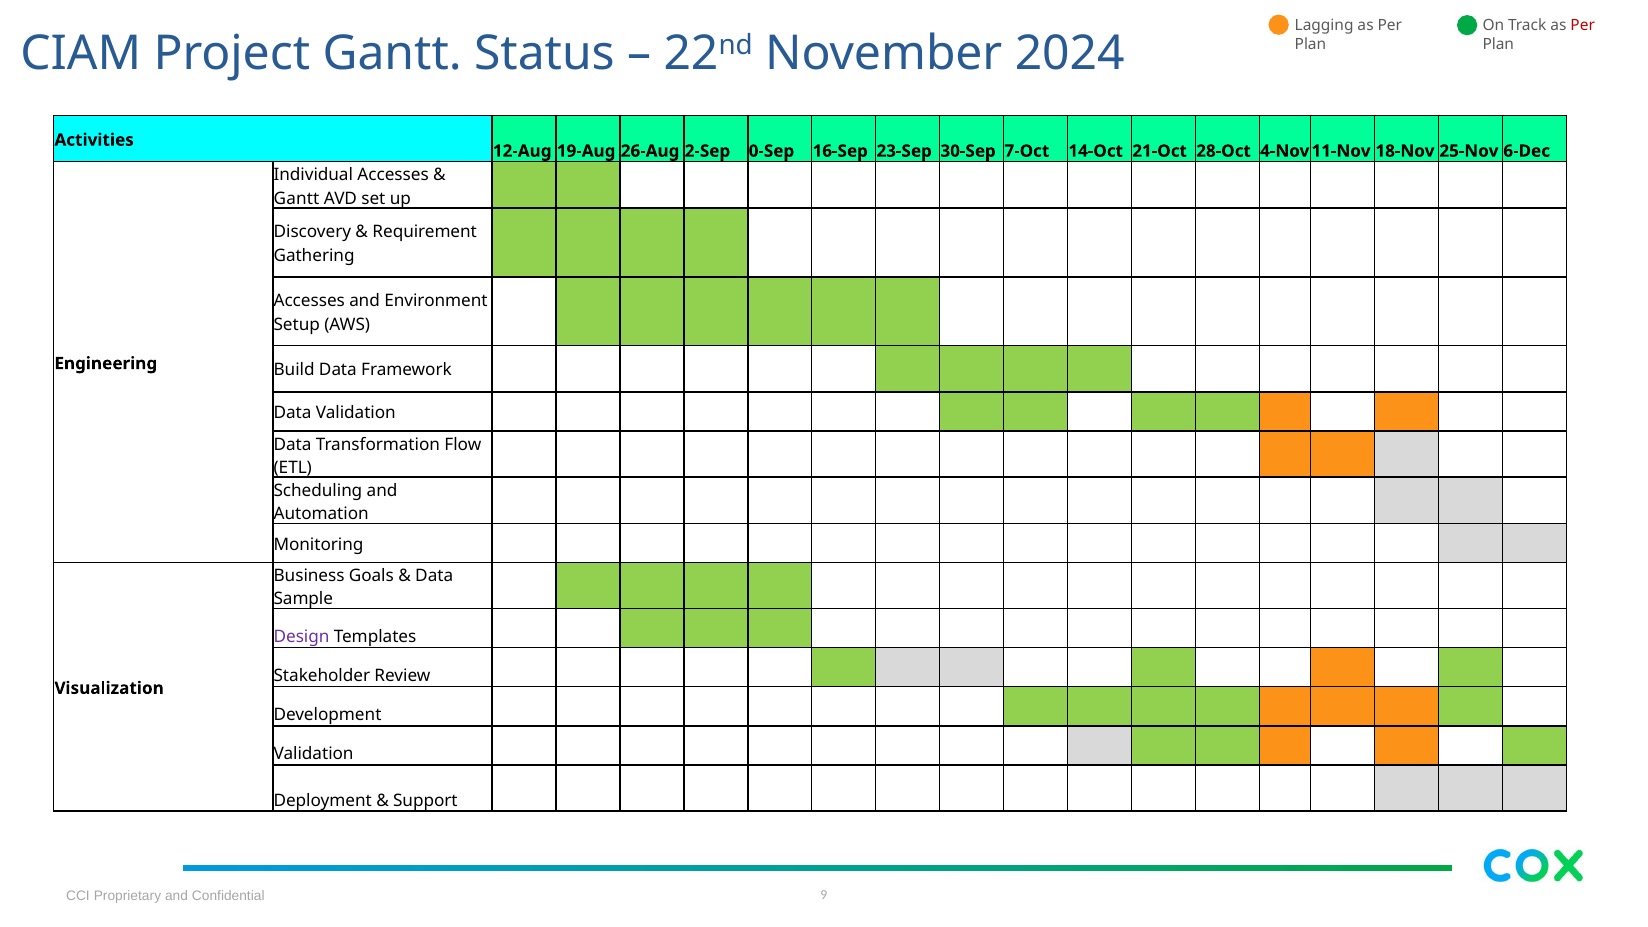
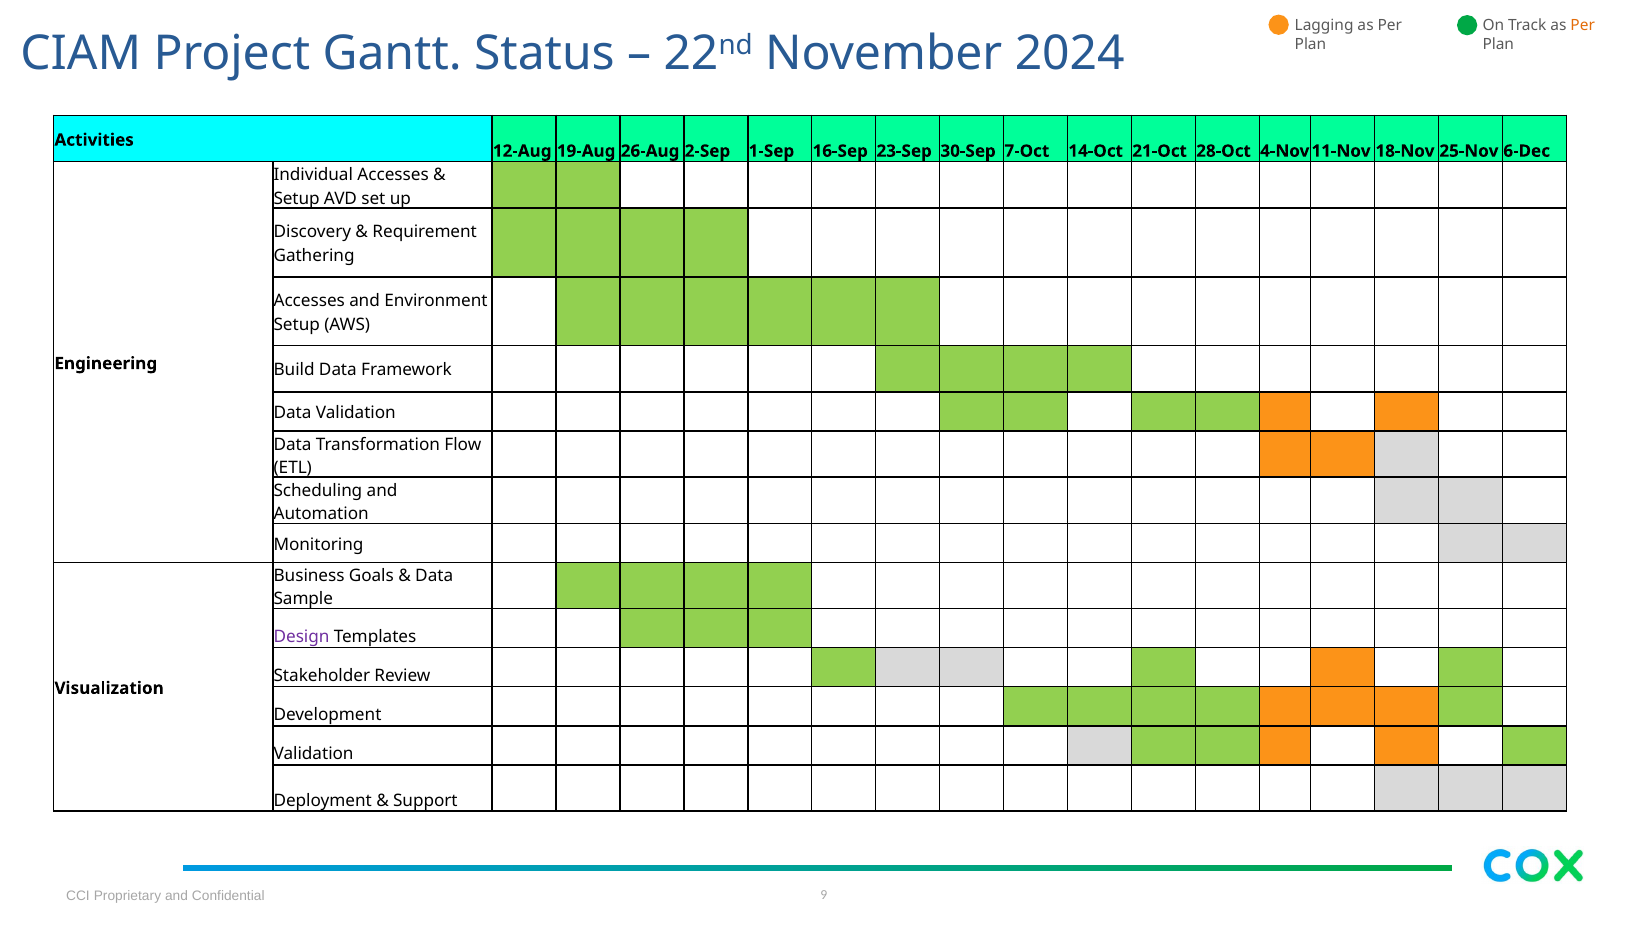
Per at (1583, 26) colour: red -> orange
0-Sep: 0-Sep -> 1-Sep
Gantt at (296, 199): Gantt -> Setup
